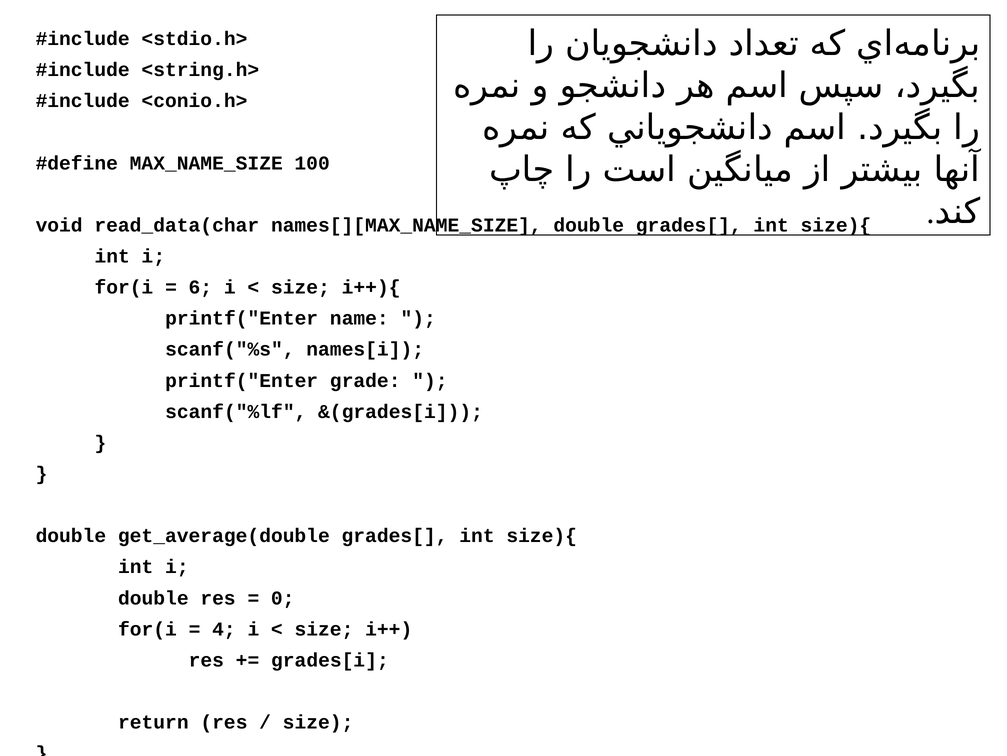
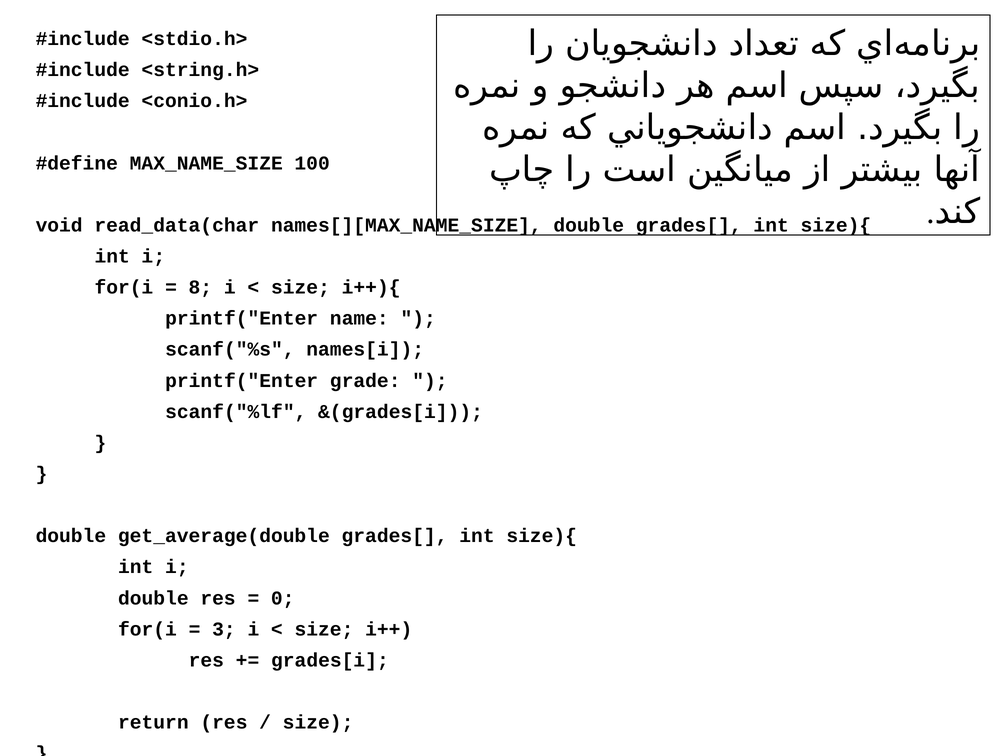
6: 6 -> 8
4: 4 -> 3
